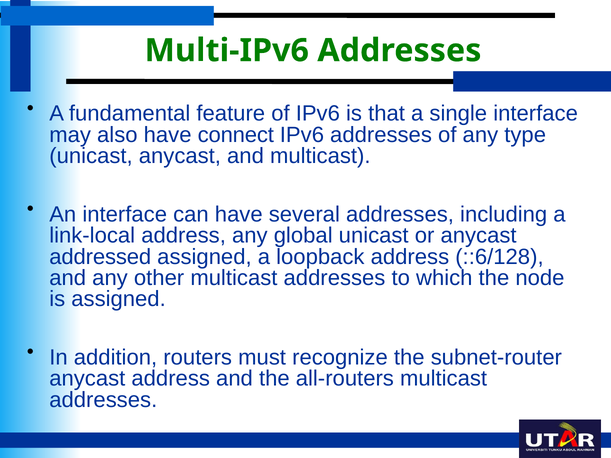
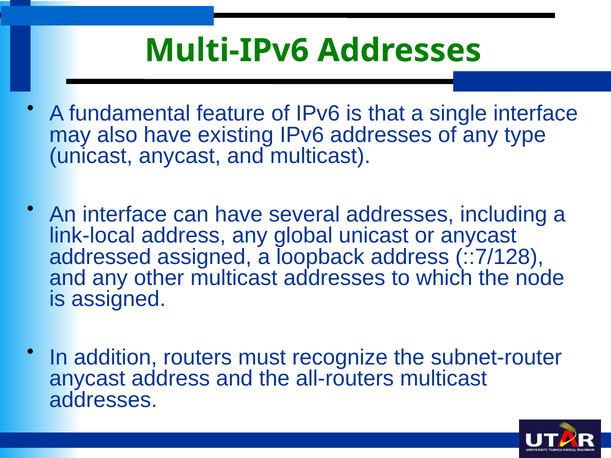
connect: connect -> existing
::6/128: ::6/128 -> ::7/128
